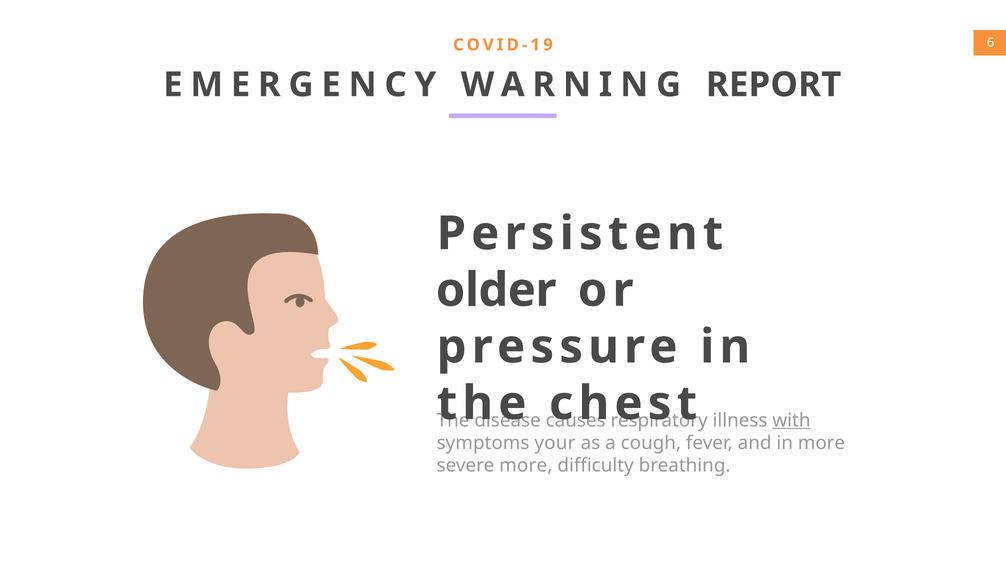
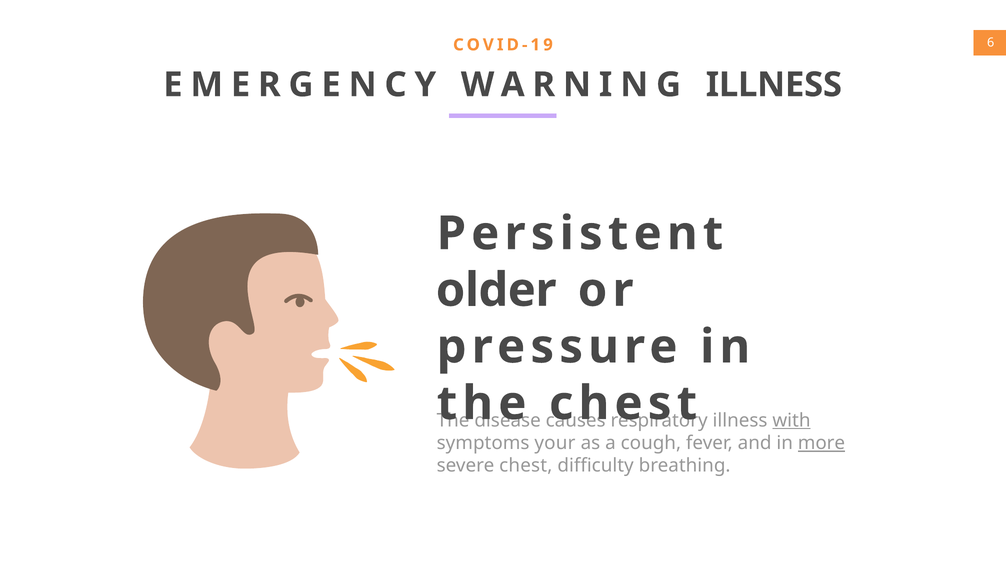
WARNING REPORT: REPORT -> ILLNESS
more at (821, 443) underline: none -> present
severe more: more -> chest
